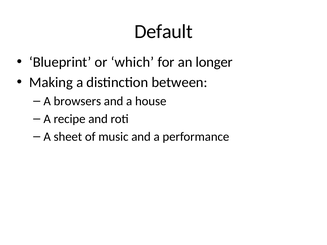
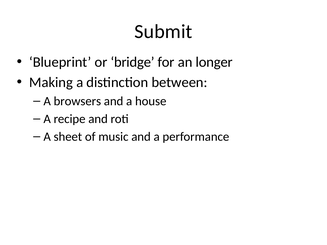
Default: Default -> Submit
which: which -> bridge
